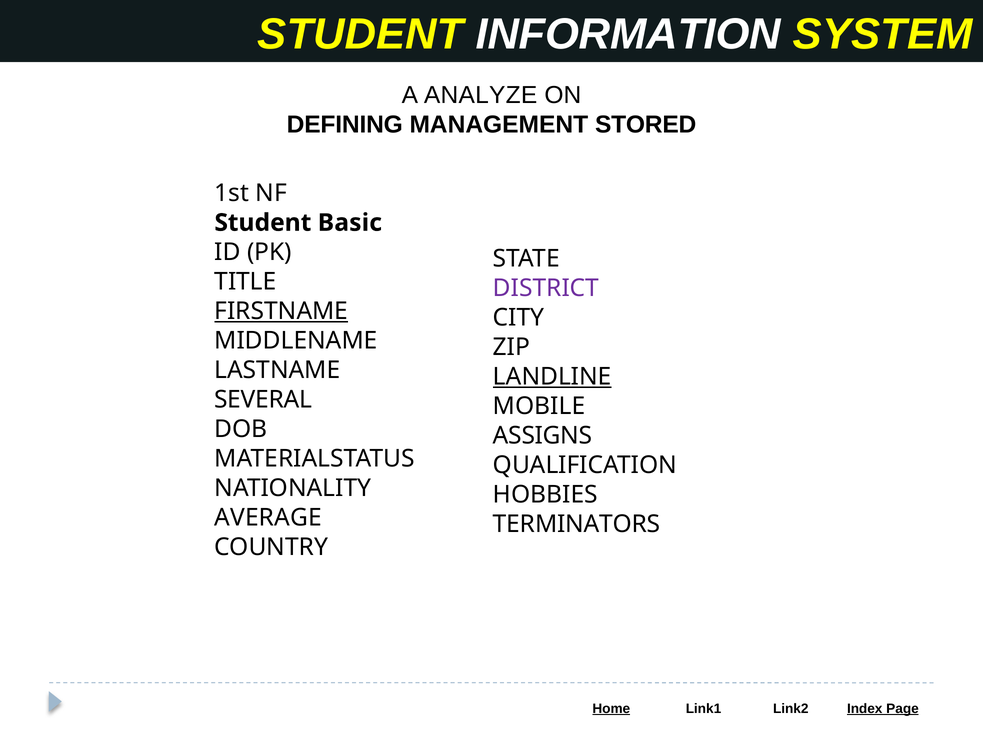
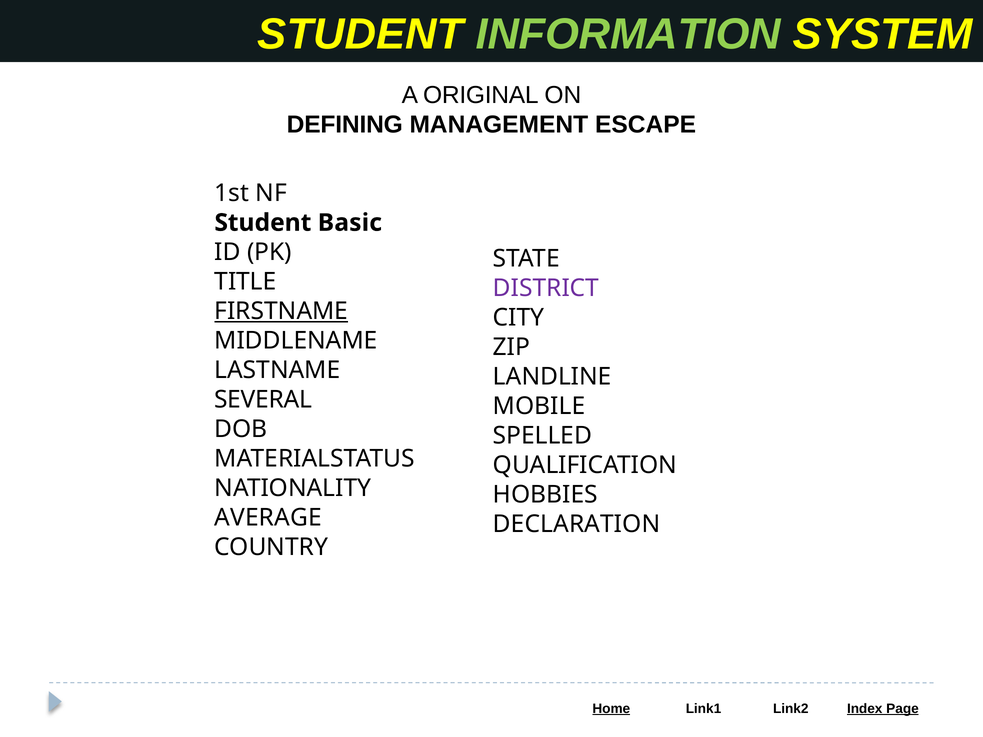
INFORMATION colour: white -> light green
ANALYZE: ANALYZE -> ORIGINAL
STORED: STORED -> ESCAPE
LANDLINE underline: present -> none
ASSIGNS: ASSIGNS -> SPELLED
TERMINATORS: TERMINATORS -> DECLARATION
